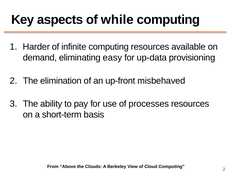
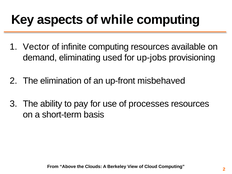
Harder: Harder -> Vector
easy: easy -> used
up-data: up-data -> up-jobs
